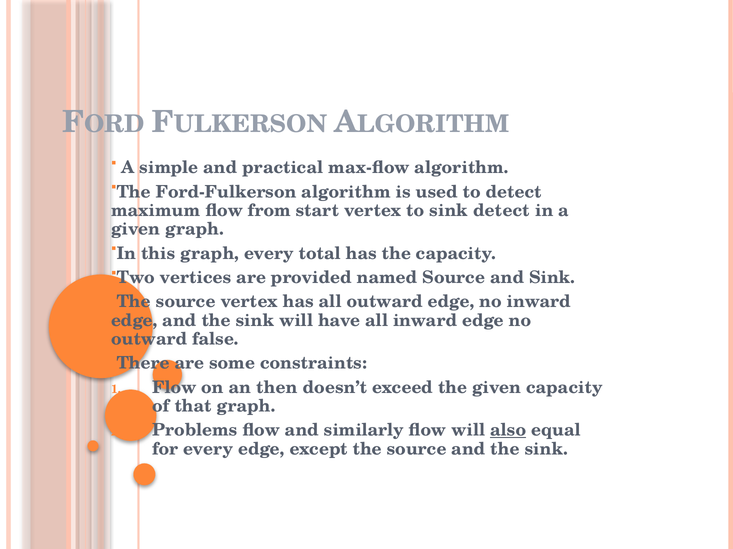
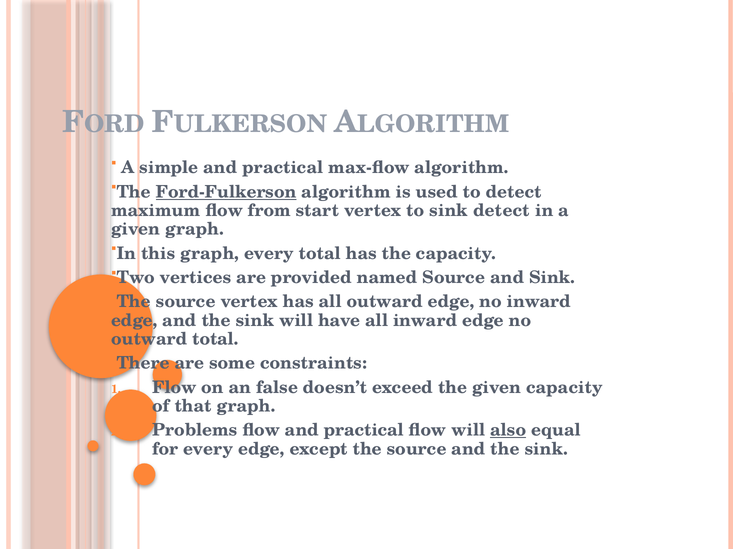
Ford-Fulkerson underline: none -> present
outward false: false -> total
then: then -> false
flow and similarly: similarly -> practical
